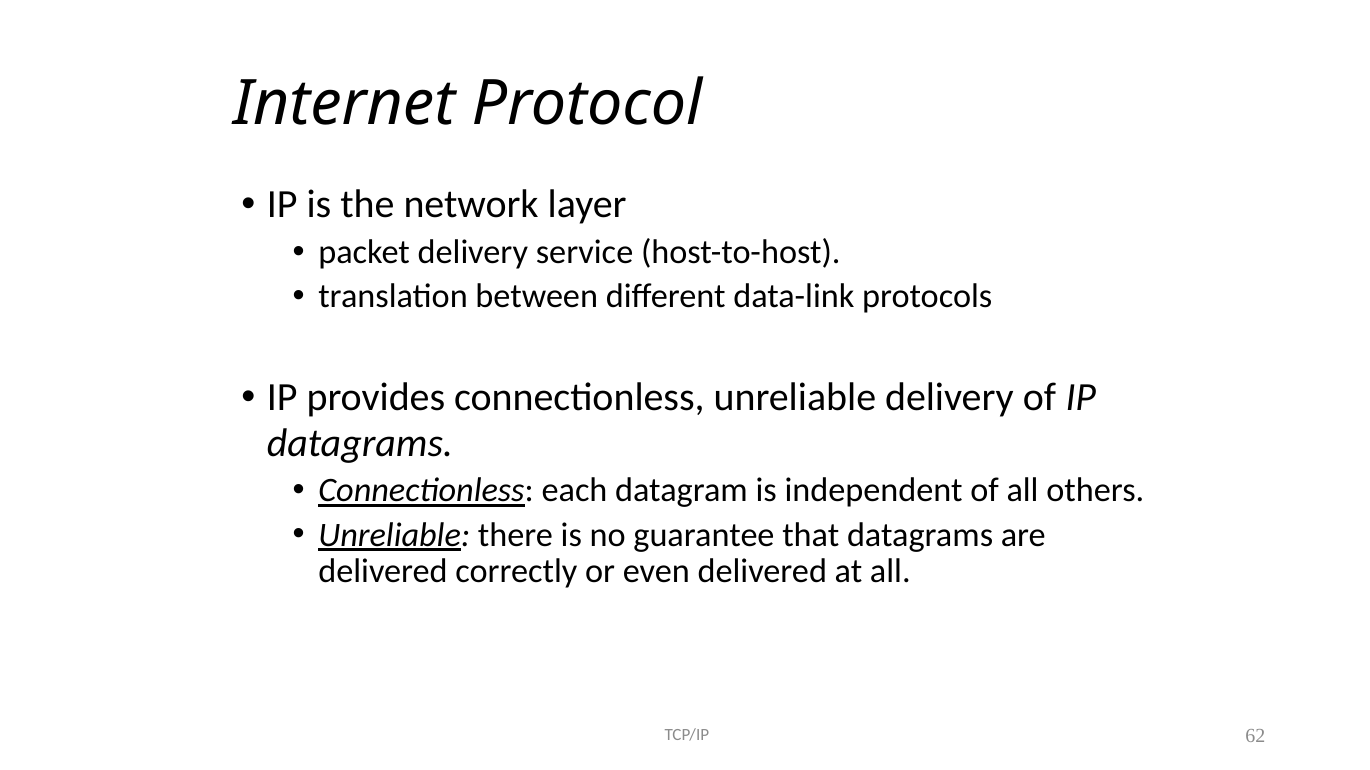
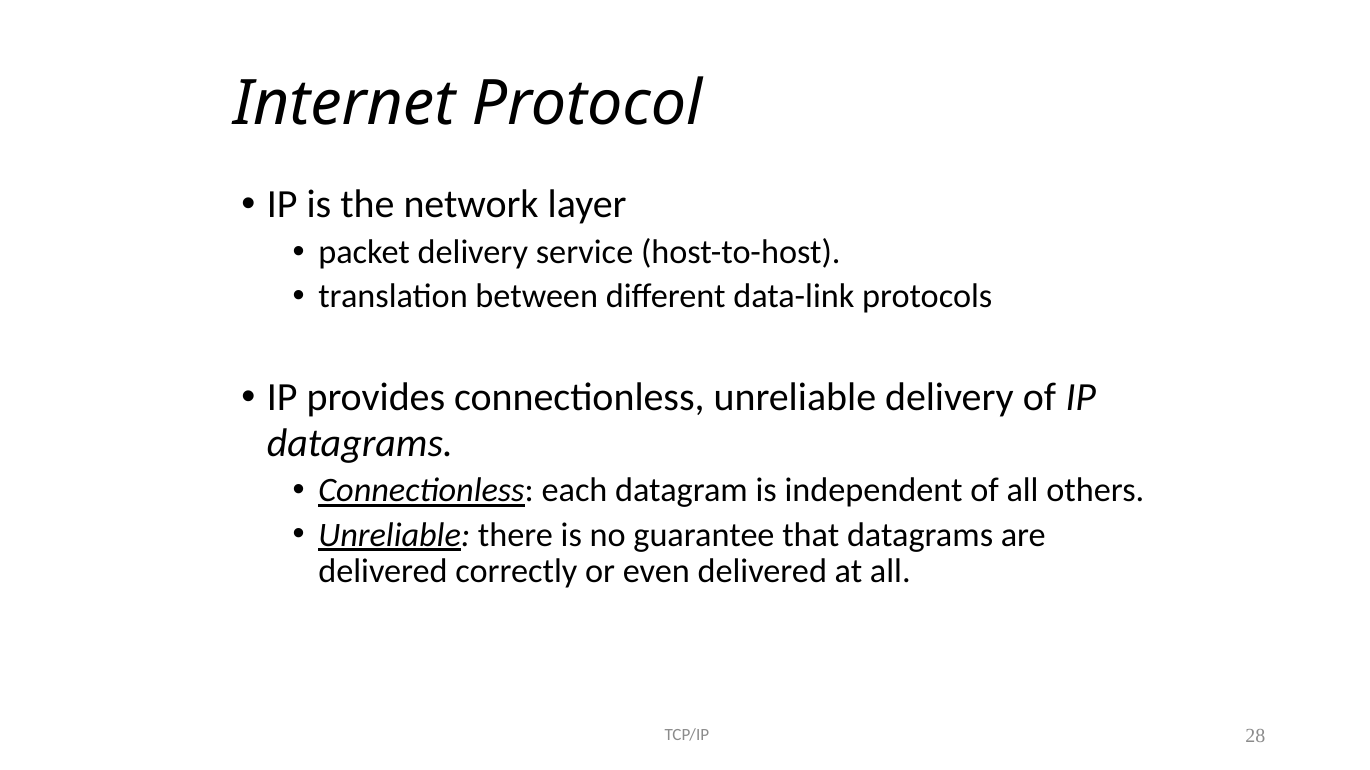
62: 62 -> 28
